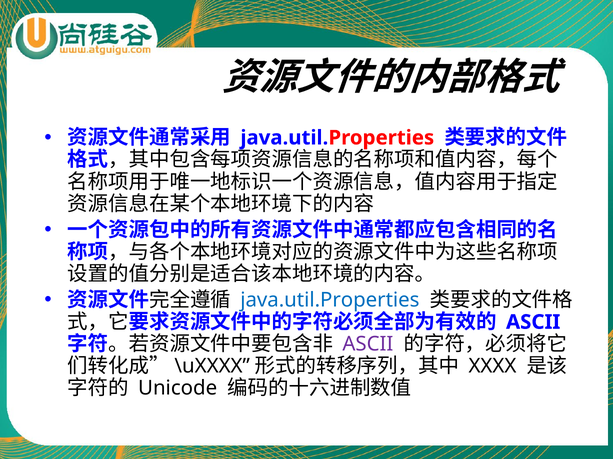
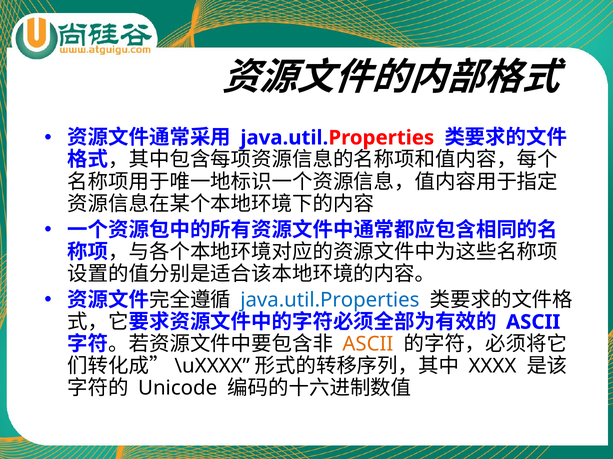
ASCII at (368, 345) colour: purple -> orange
